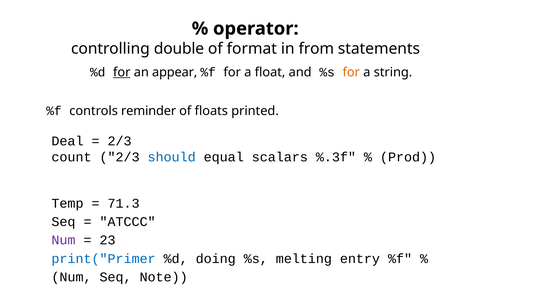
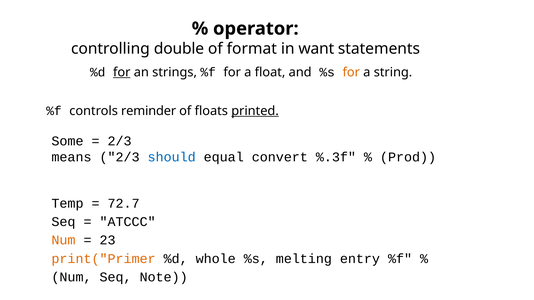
from: from -> want
appear: appear -> strings
printed underline: none -> present
Deal: Deal -> Some
count: count -> means
scalars: scalars -> convert
71.3: 71.3 -> 72.7
Num at (63, 241) colour: purple -> orange
print("Primer colour: blue -> orange
doing: doing -> whole
